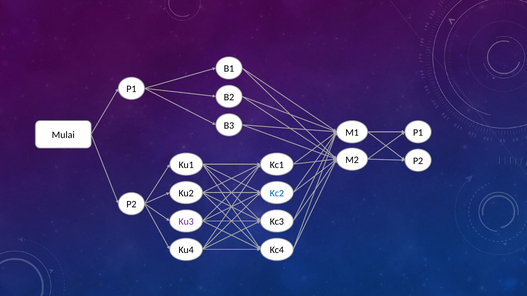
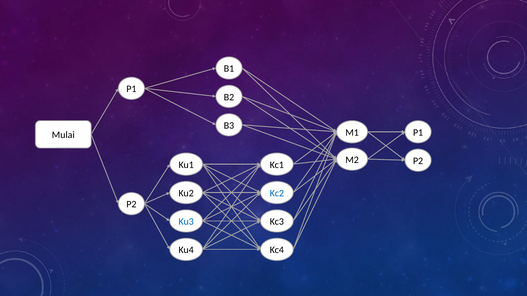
Ku3 colour: purple -> blue
